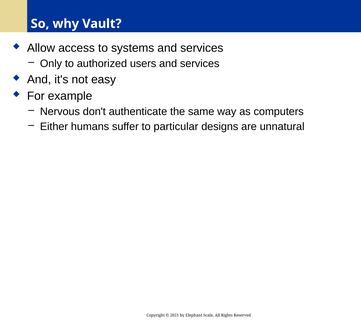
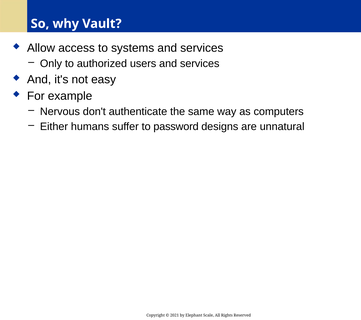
particular: particular -> password
